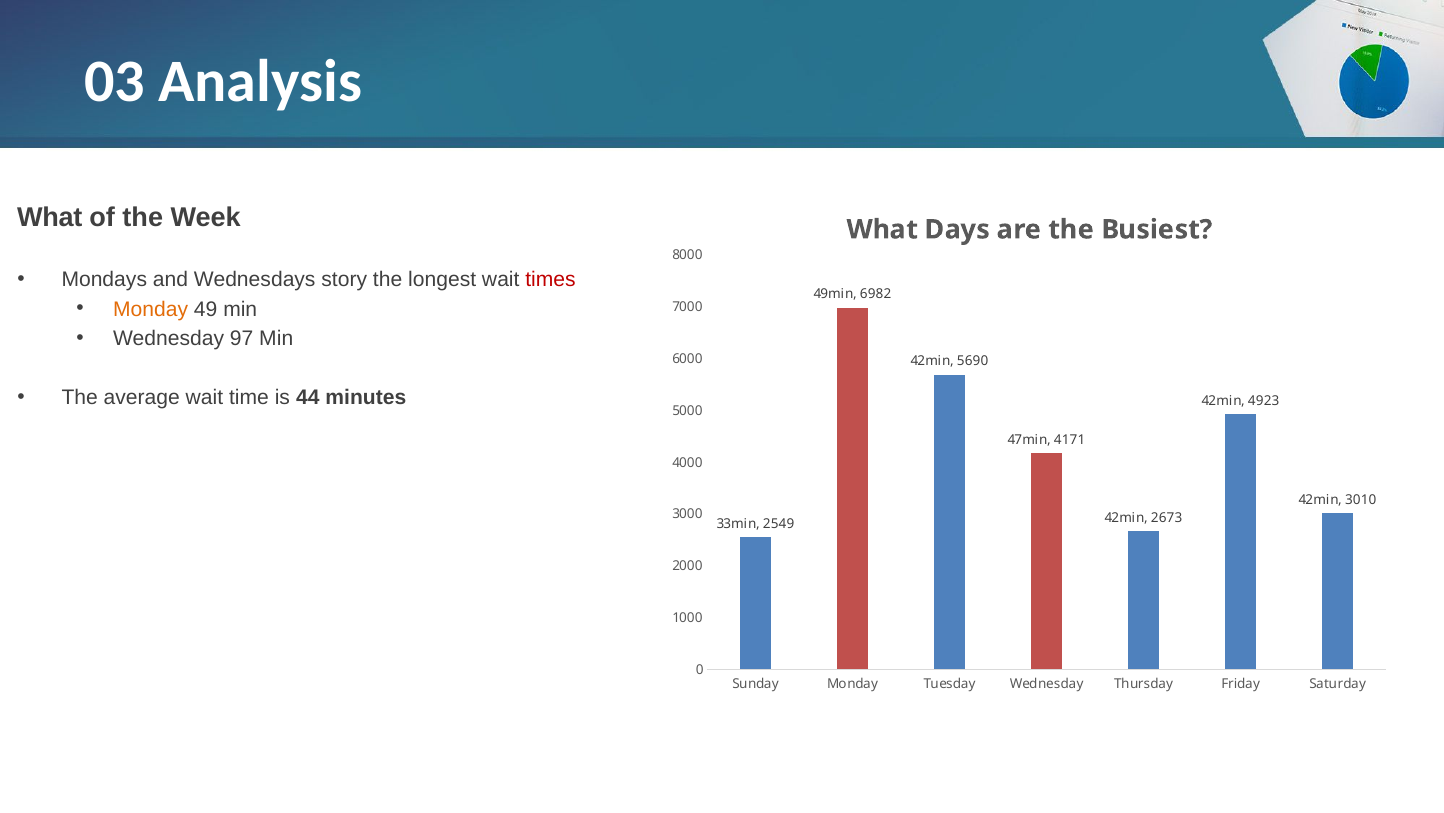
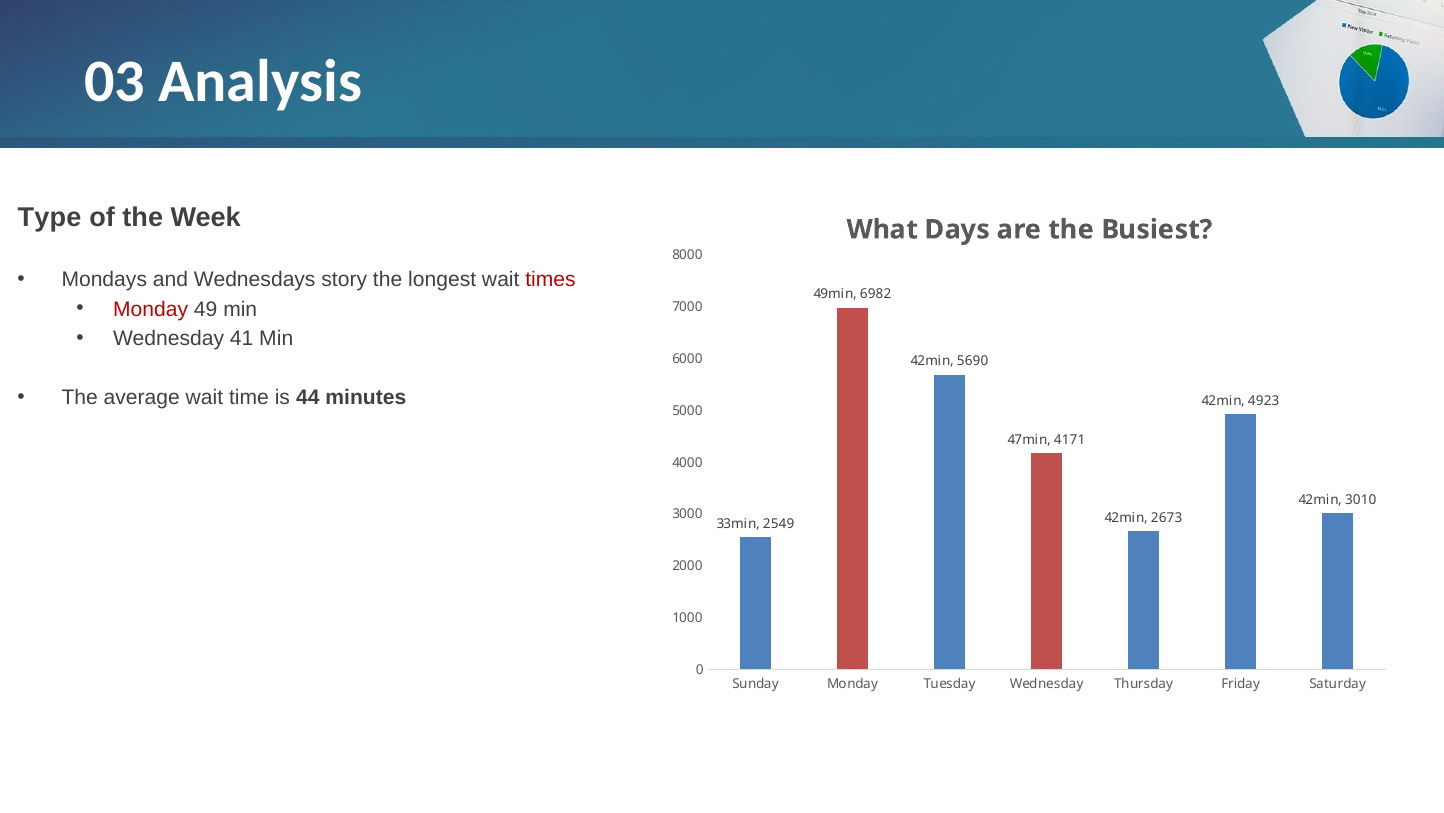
What at (50, 217): What -> Type
Monday at (151, 309) colour: orange -> red
97: 97 -> 41
